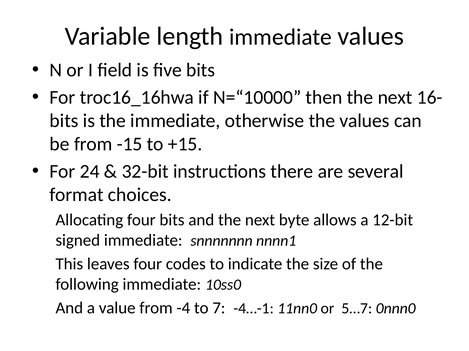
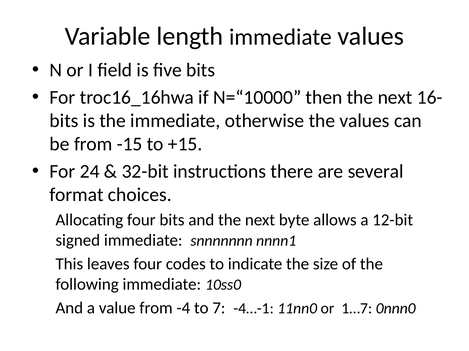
5…7: 5…7 -> 1…7
